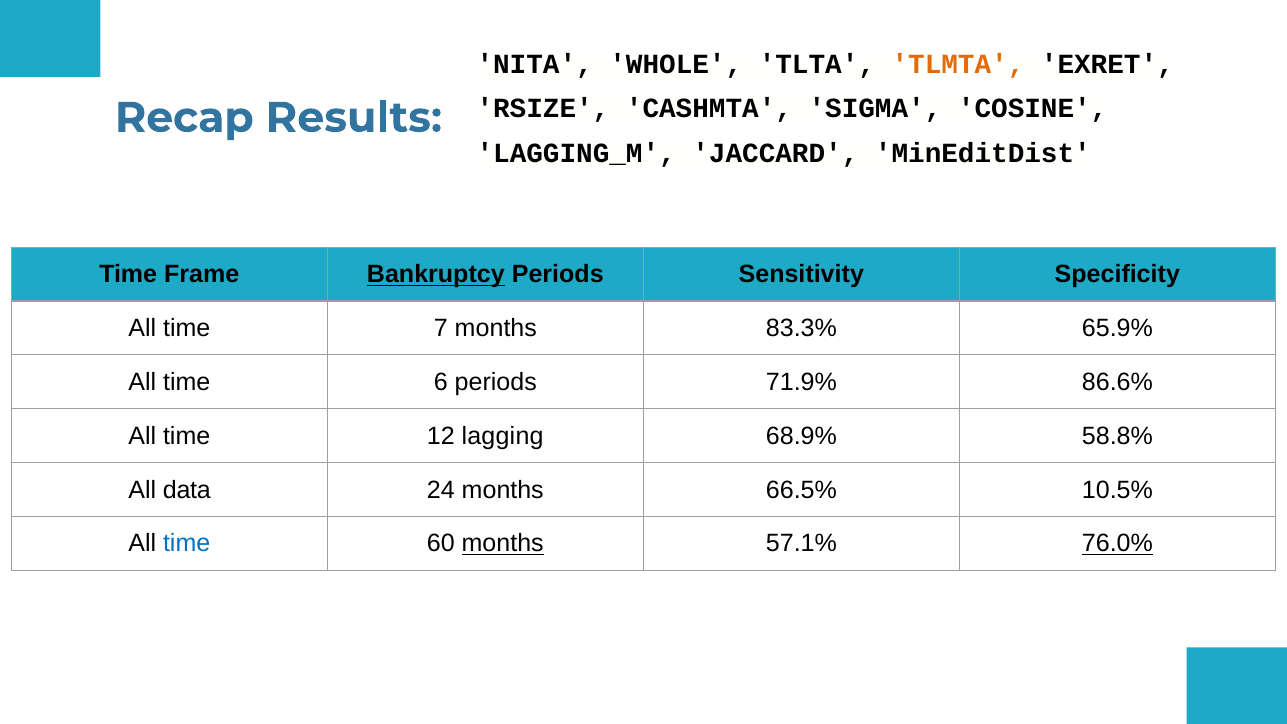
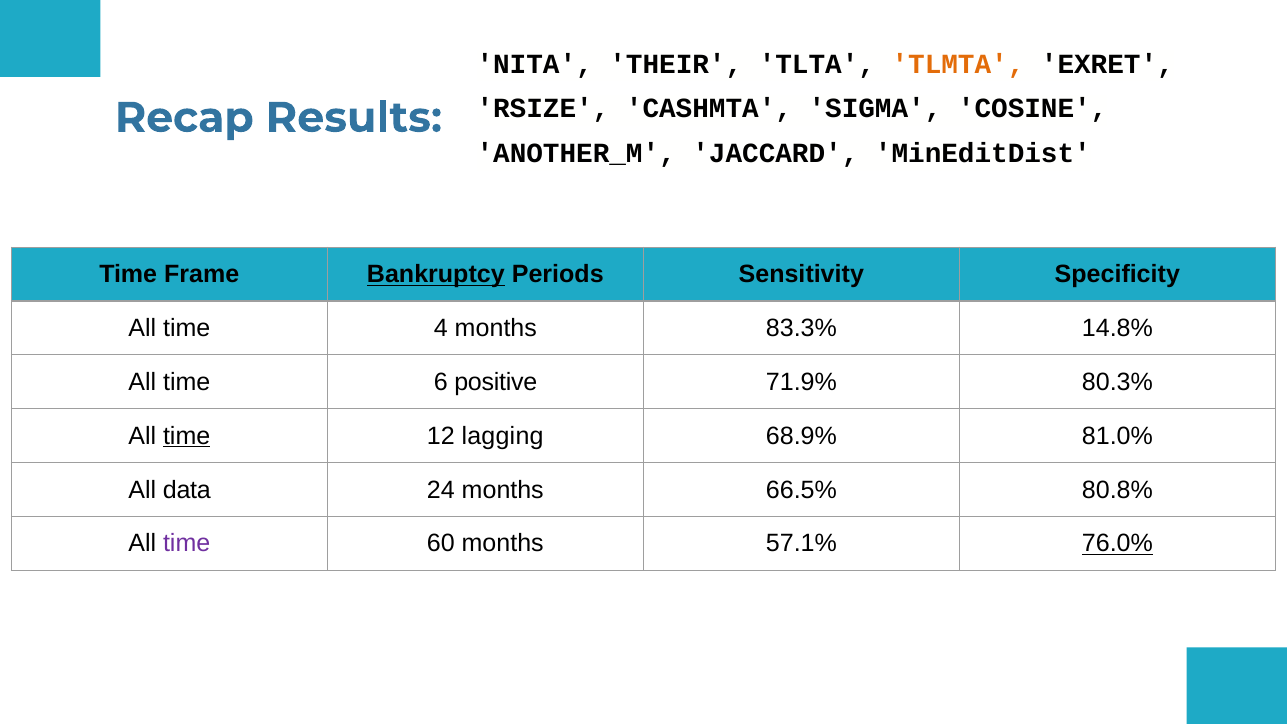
WHOLE: WHOLE -> THEIR
LAGGING_M: LAGGING_M -> ANOTHER_M
7: 7 -> 4
65.9%: 65.9% -> 14.8%
6 periods: periods -> positive
86.6%: 86.6% -> 80.3%
time at (187, 436) underline: none -> present
58.8%: 58.8% -> 81.0%
10.5%: 10.5% -> 80.8%
time at (187, 544) colour: blue -> purple
months at (503, 544) underline: present -> none
